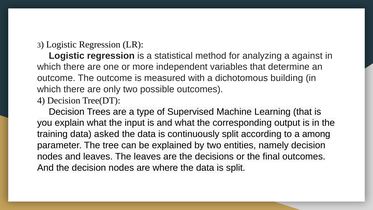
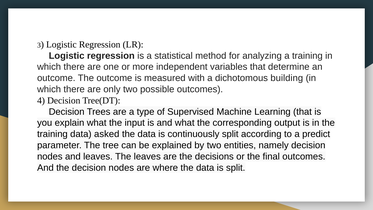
a against: against -> training
among: among -> predict
